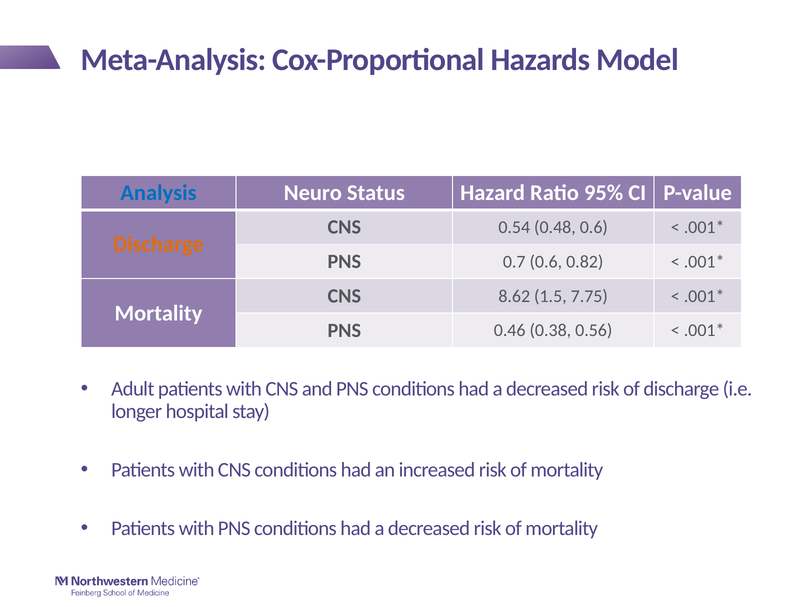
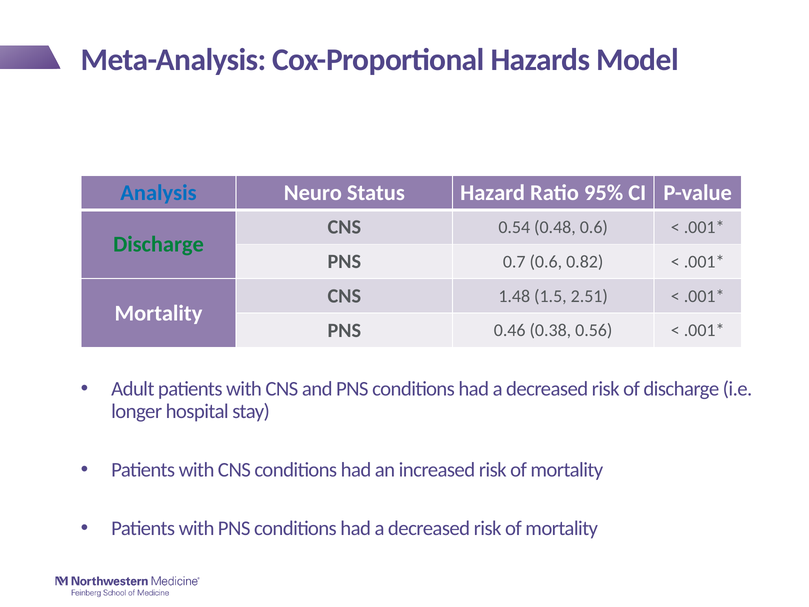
Discharge at (159, 244) colour: orange -> green
8.62: 8.62 -> 1.48
7.75: 7.75 -> 2.51
